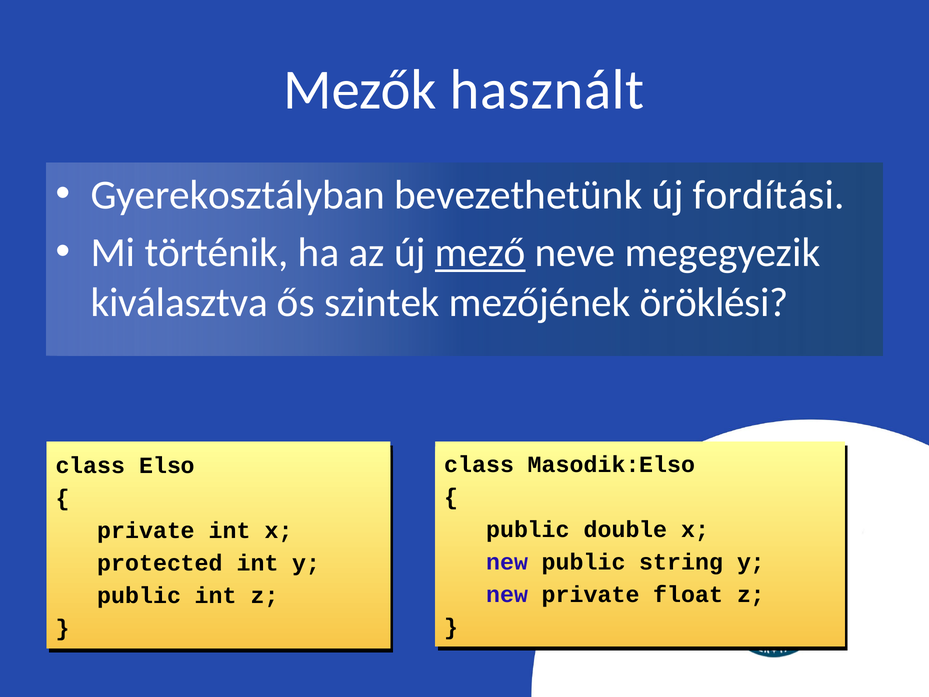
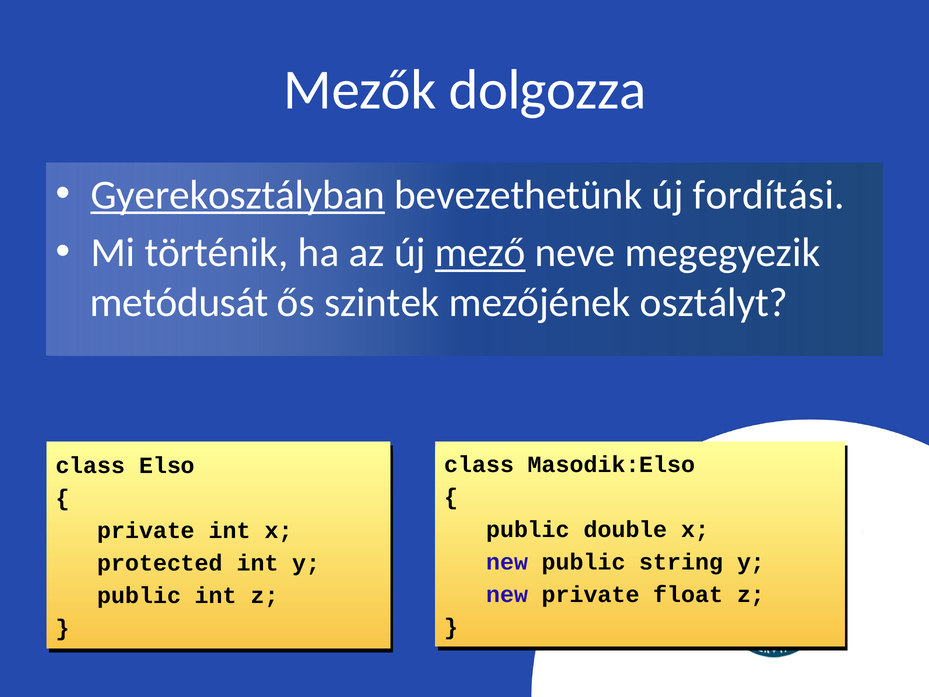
használt: használt -> dolgozza
Gyerekosztályban underline: none -> present
kiválasztva: kiválasztva -> metódusát
öröklési: öröklési -> osztályt
